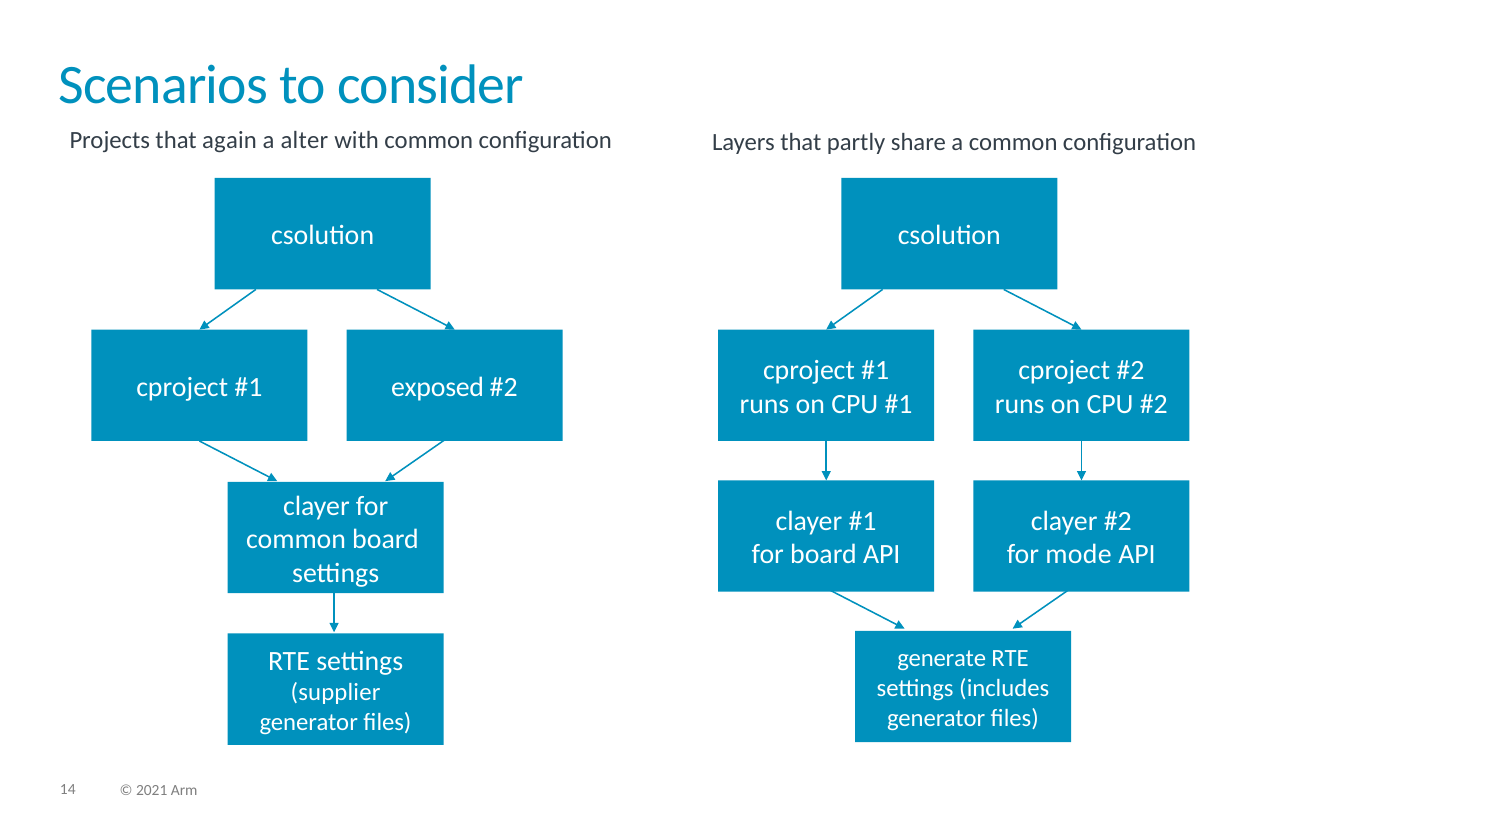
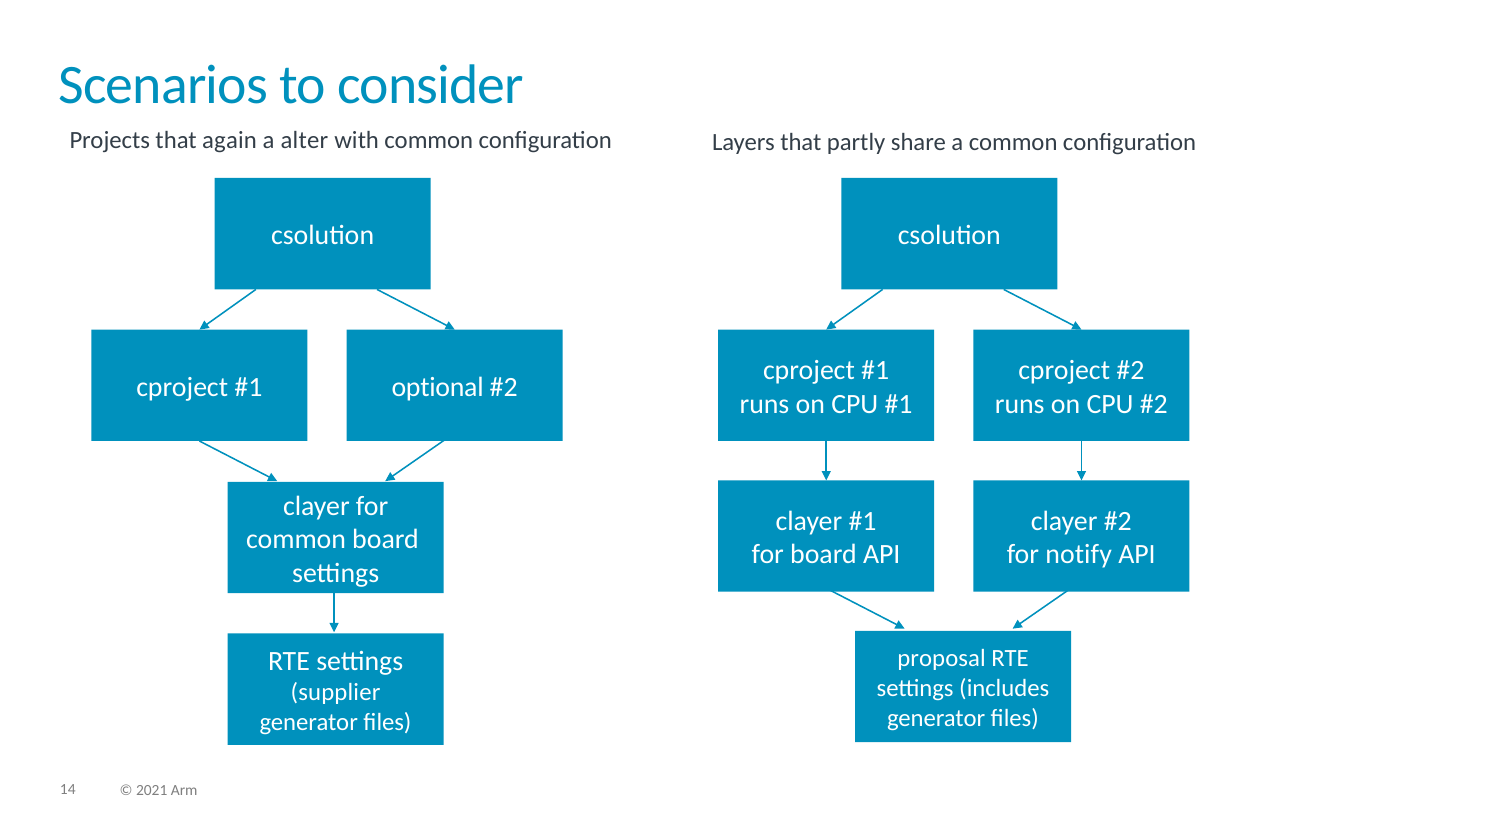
exposed: exposed -> optional
mode: mode -> notify
generate: generate -> proposal
